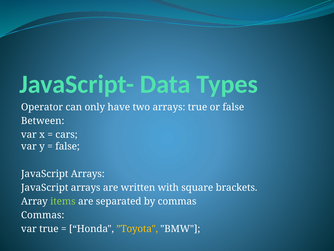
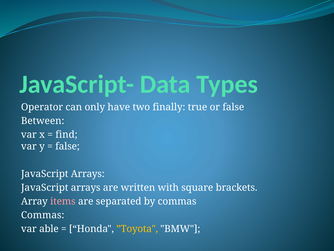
two arrays: arrays -> finally
cars: cars -> find
items colour: light green -> pink
var true: true -> able
